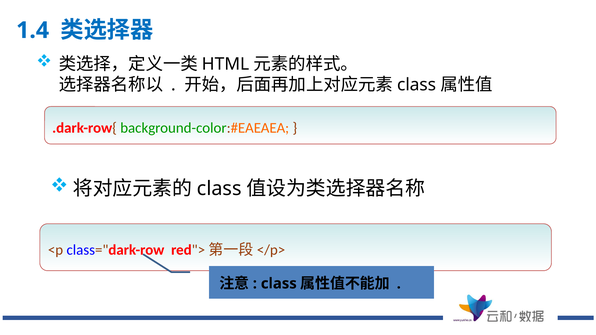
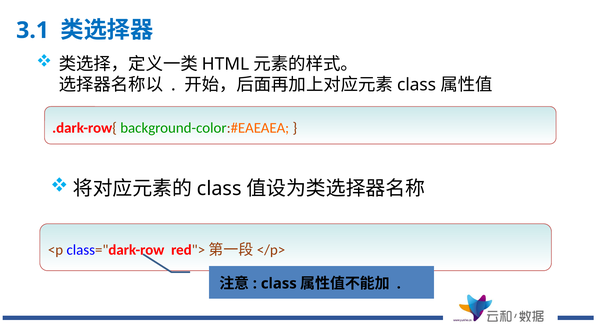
1.4: 1.4 -> 3.1
